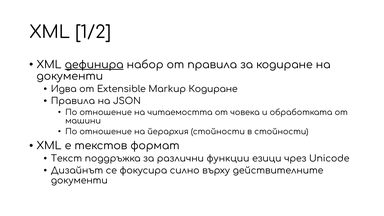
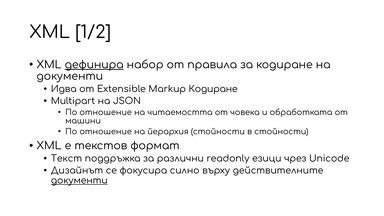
Правила at (73, 101): Правила -> Multipart
функции: функции -> readonly
документи at (79, 181) underline: none -> present
